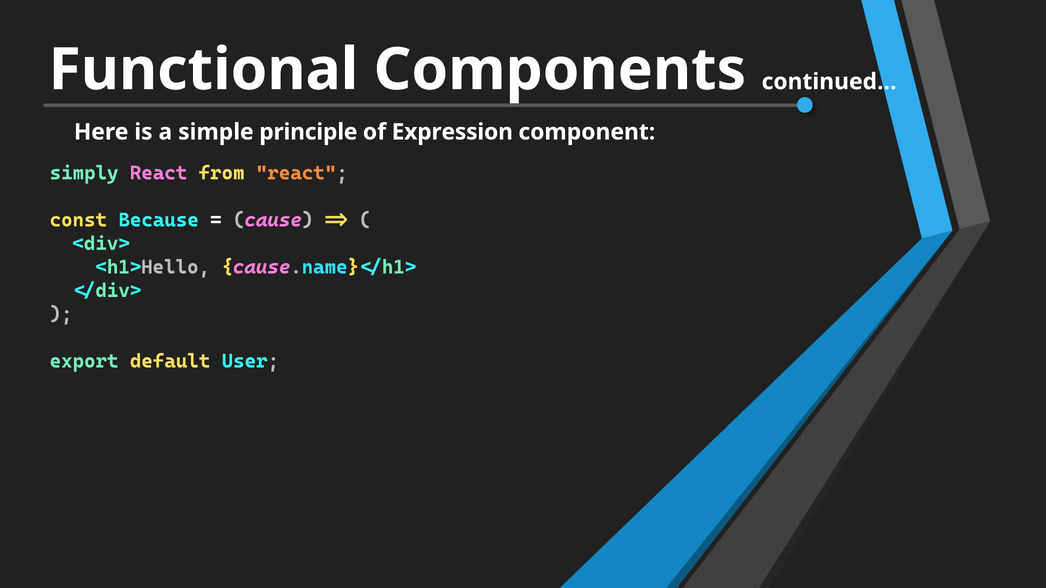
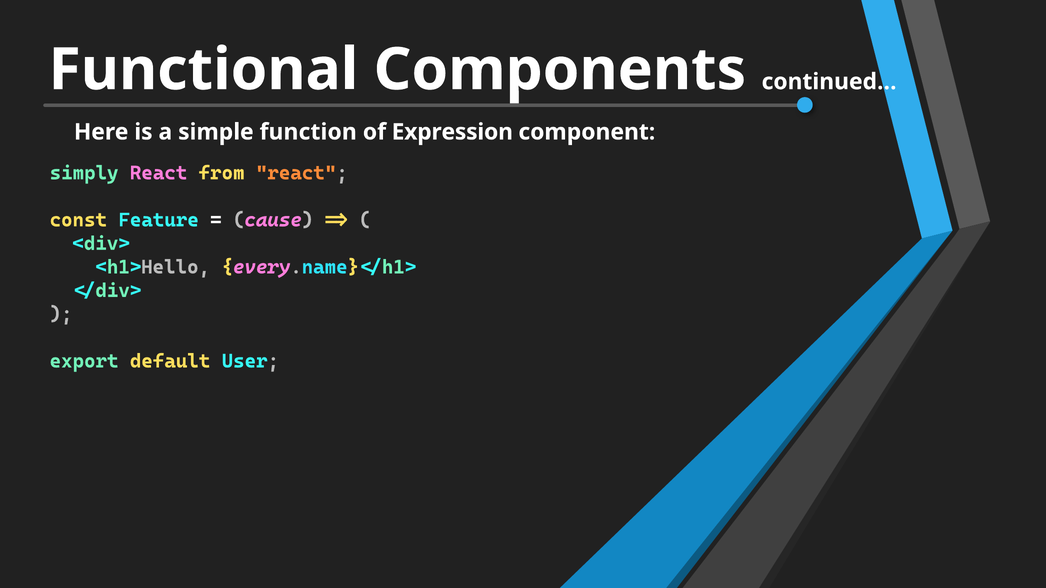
principle: principle -> function
Because: Because -> Feature
cause at (262, 267): cause -> every
